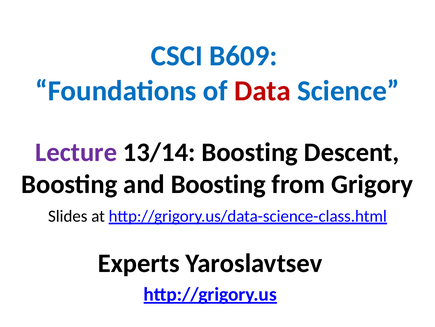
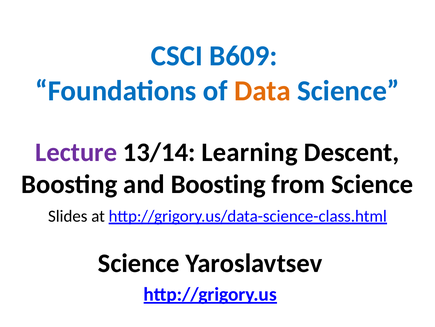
Data colour: red -> orange
13/14 Boosting: Boosting -> Learning
from Grigory: Grigory -> Science
Experts at (139, 263): Experts -> Science
